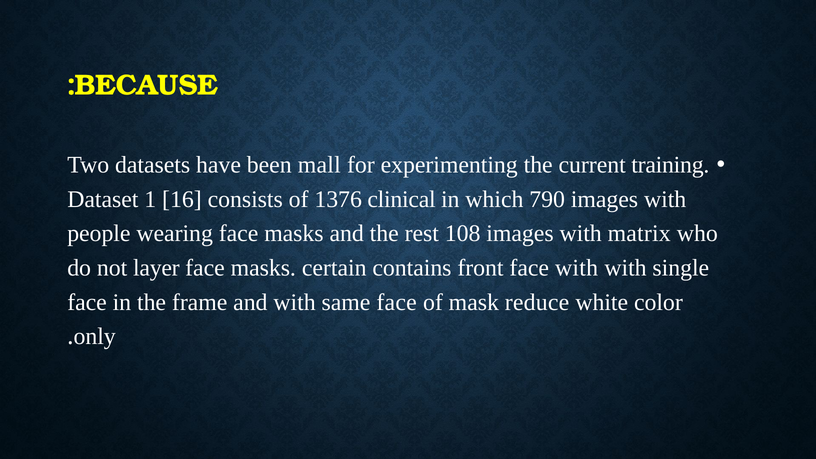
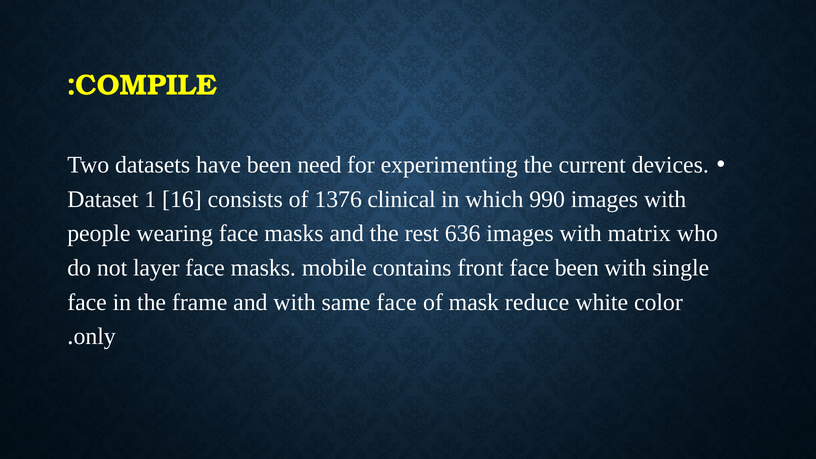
BECAUSE: BECAUSE -> COMPILE
mall: mall -> need
training: training -> devices
790: 790 -> 990
108: 108 -> 636
certain: certain -> mobile
face with: with -> been
